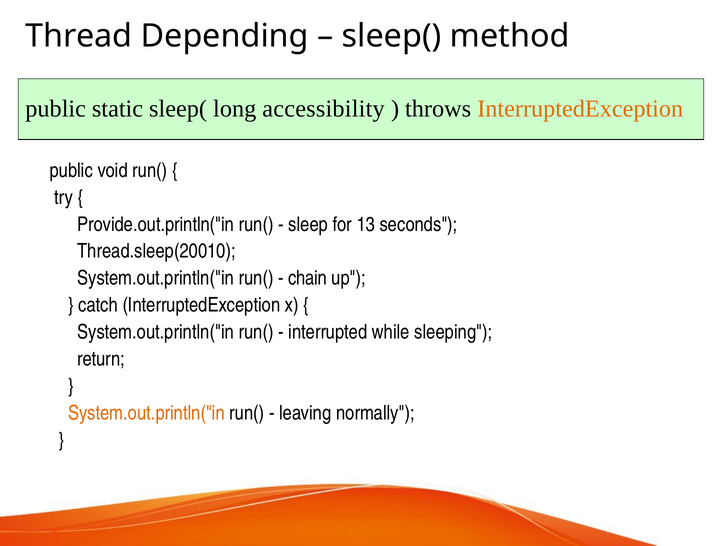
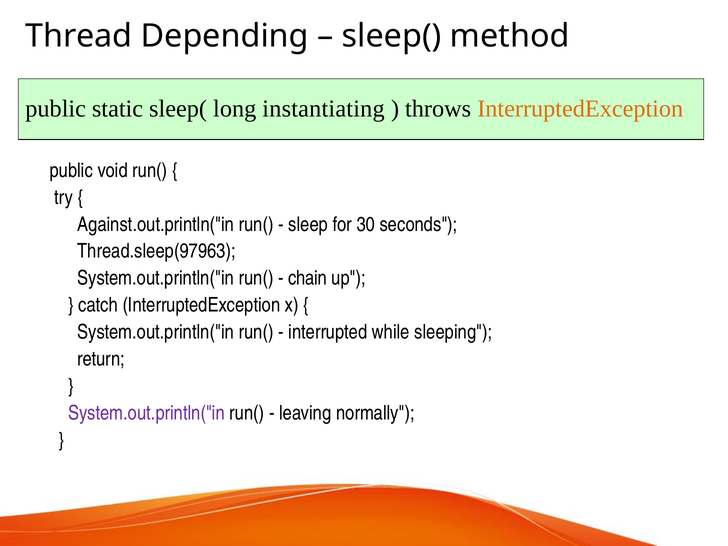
accessibility: accessibility -> instantiating
Provide.out.println("in: Provide.out.println("in -> Against.out.println("in
13: 13 -> 30
Thread.sleep(20010: Thread.sleep(20010 -> Thread.sleep(97963
System.out.println("in at (146, 413) colour: orange -> purple
